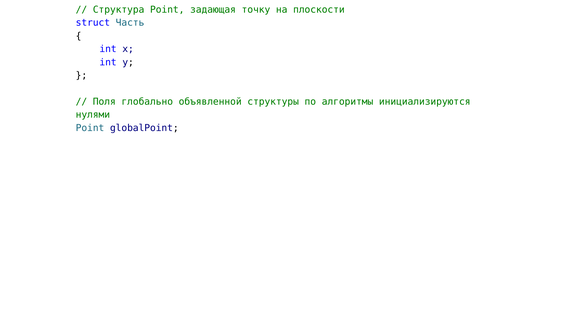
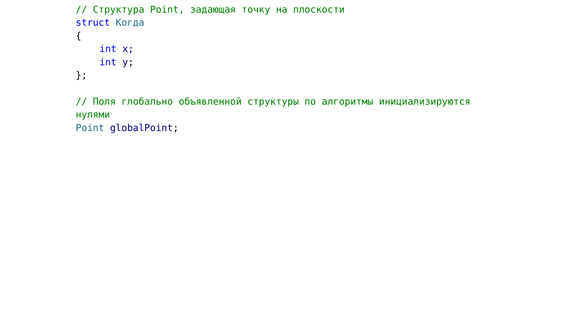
Часть: Часть -> Когда
